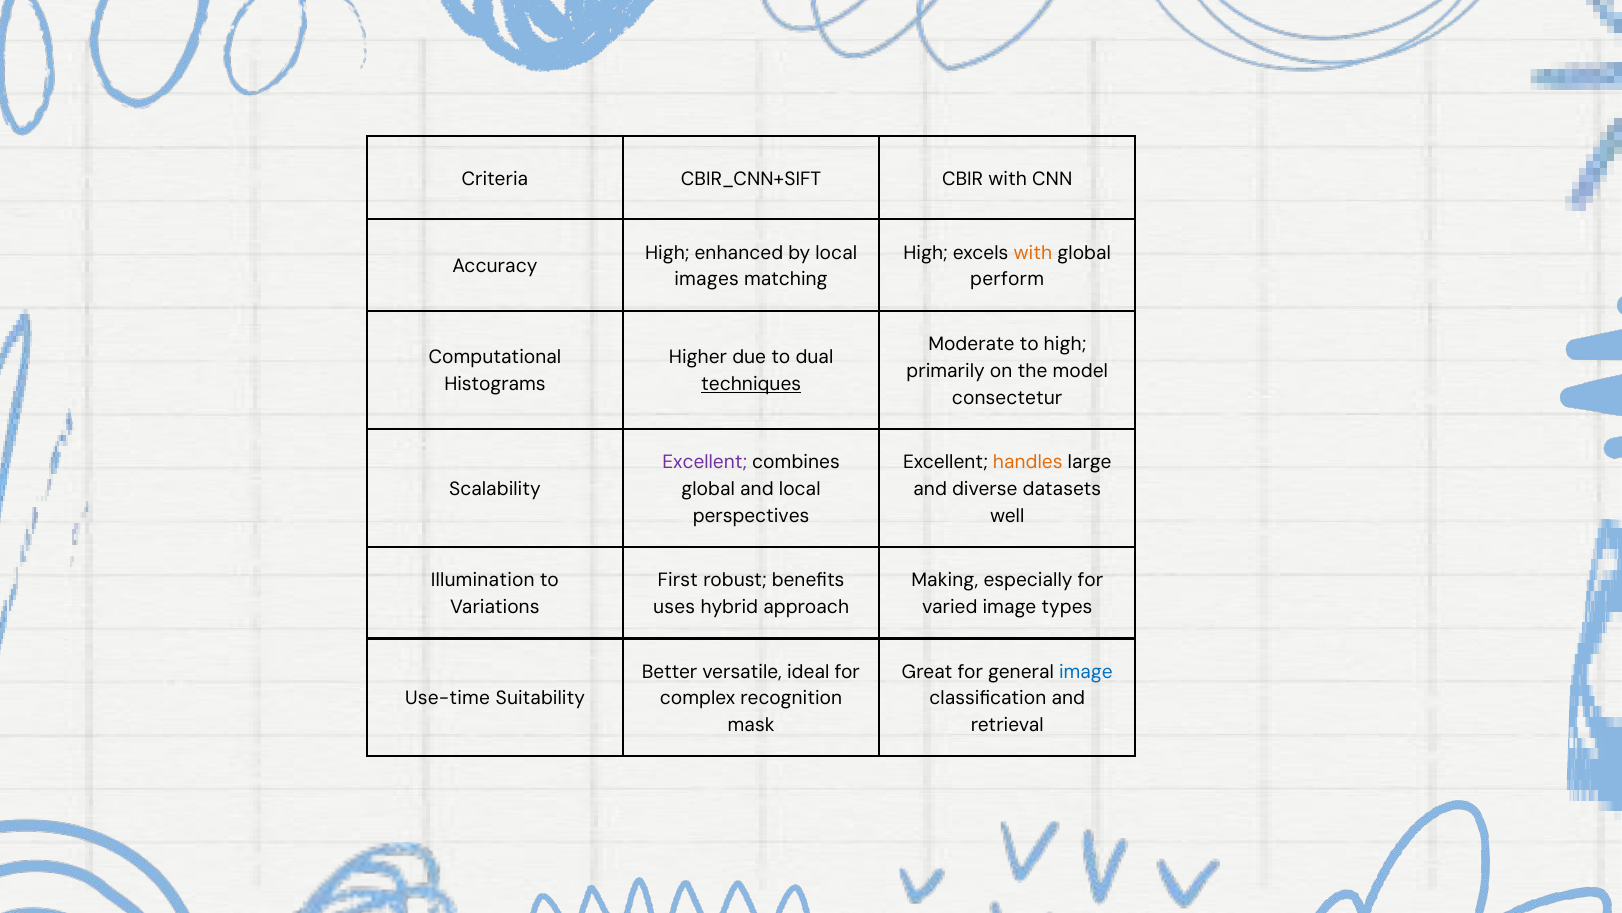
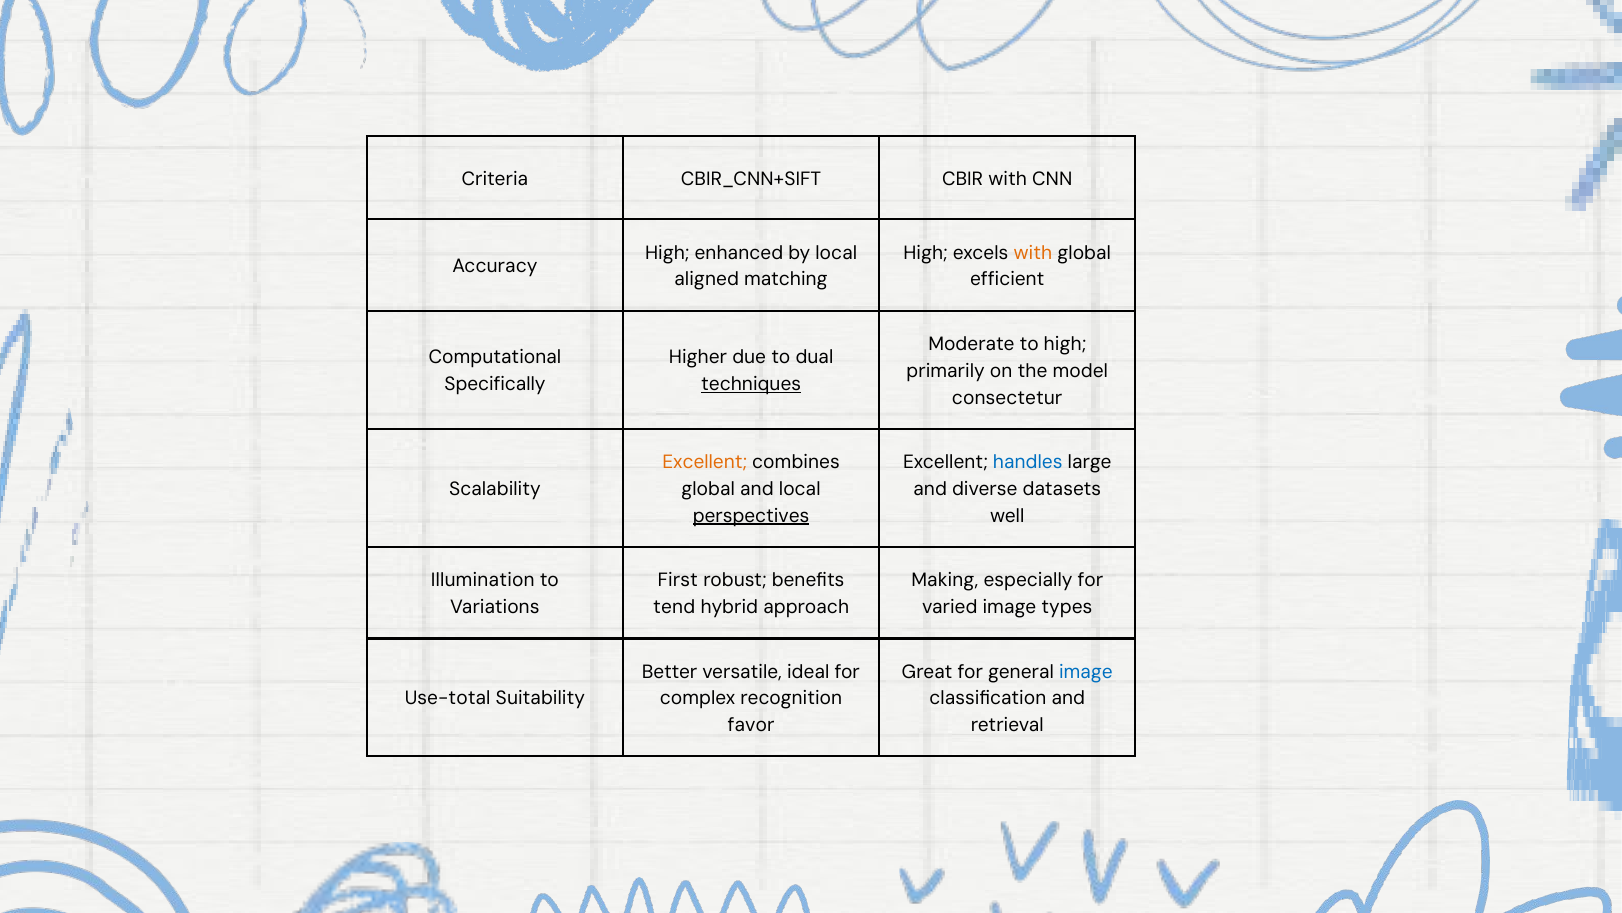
images: images -> aligned
perform: perform -> efficient
Histograms: Histograms -> Specifically
Excellent at (705, 462) colour: purple -> orange
handles colour: orange -> blue
perspectives underline: none -> present
uses: uses -> tend
Use-time: Use-time -> Use-total
mask: mask -> favor
